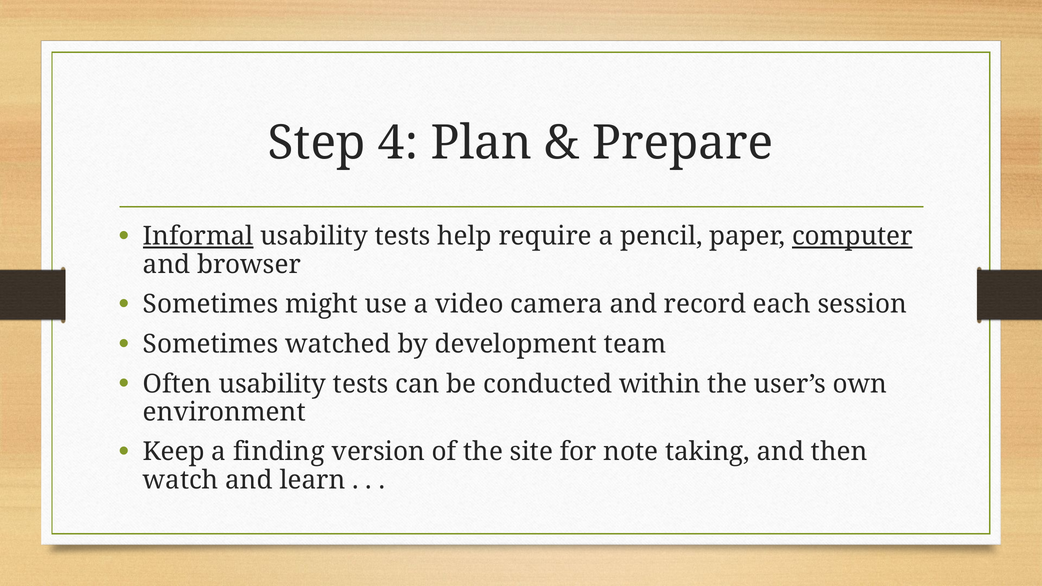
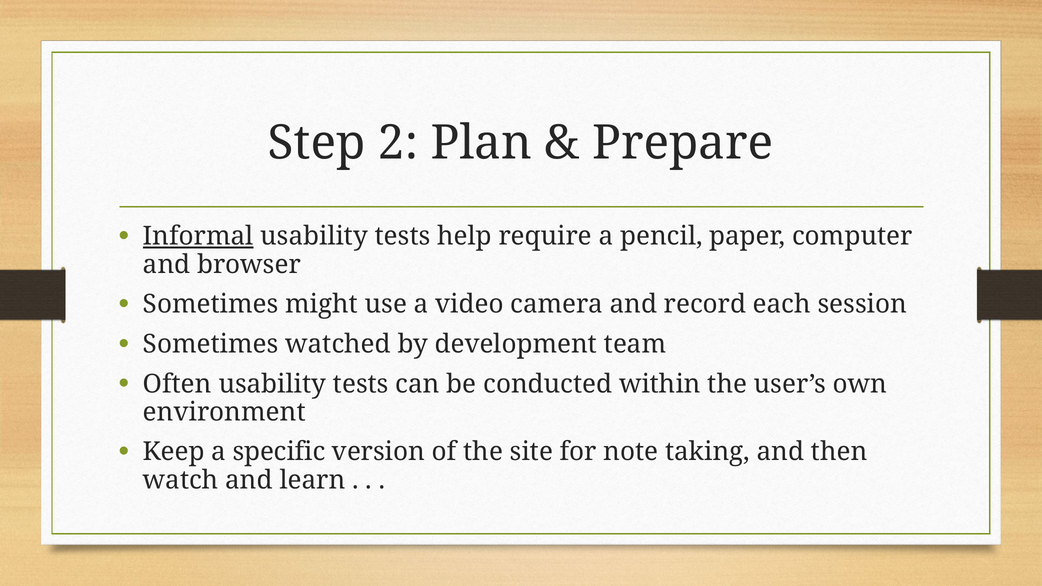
4: 4 -> 2
computer underline: present -> none
finding: finding -> specific
